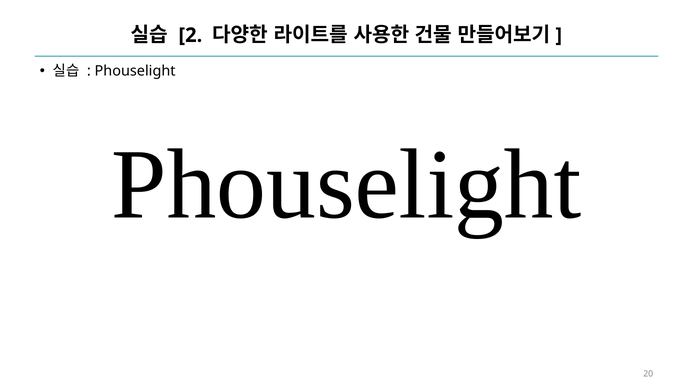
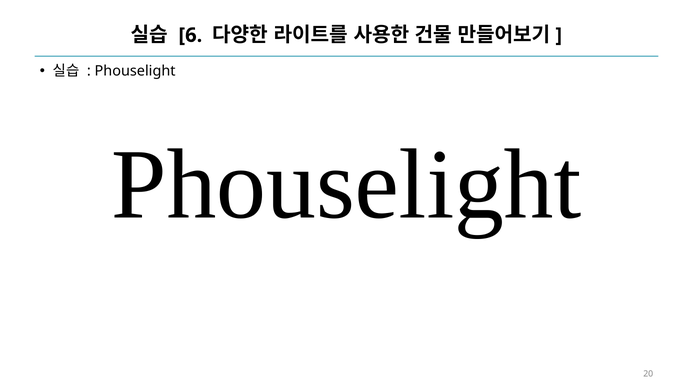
2: 2 -> 6
